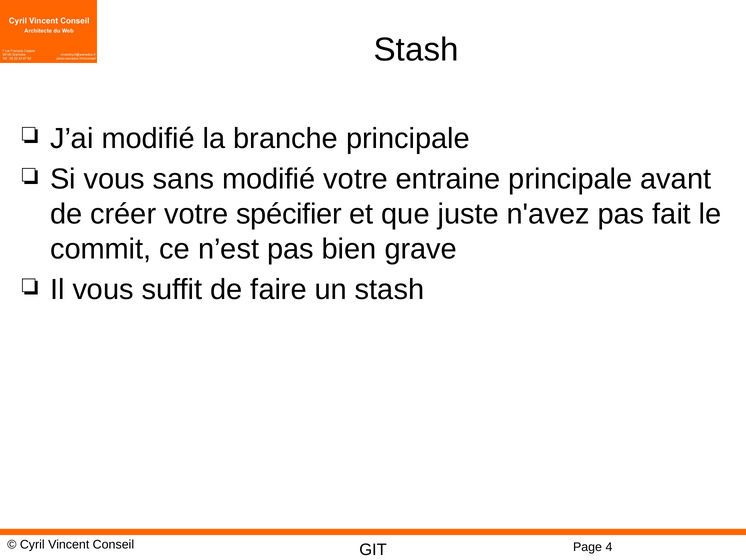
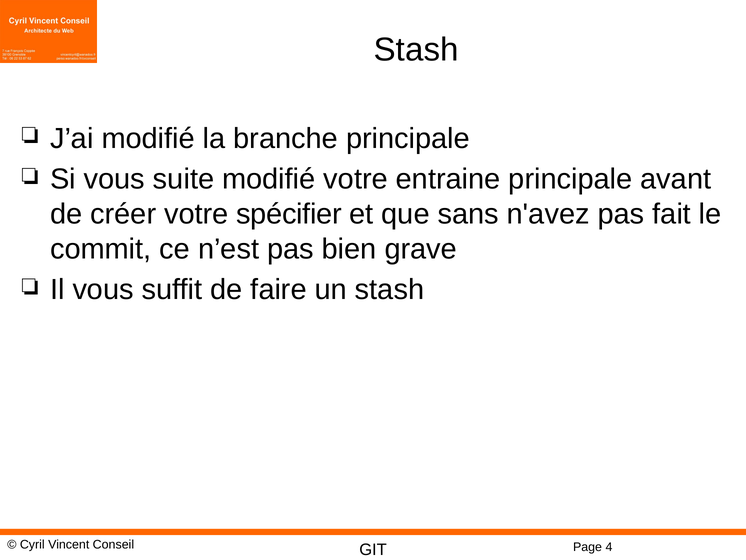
sans: sans -> suite
juste: juste -> sans
